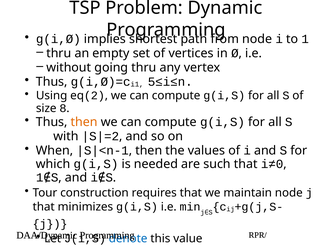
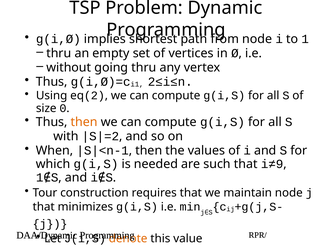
5≤i≤n: 5≤i≤n -> 2≤i≤n
8: 8 -> 0
i≠0: i≠0 -> i≠9
denote colour: blue -> orange
